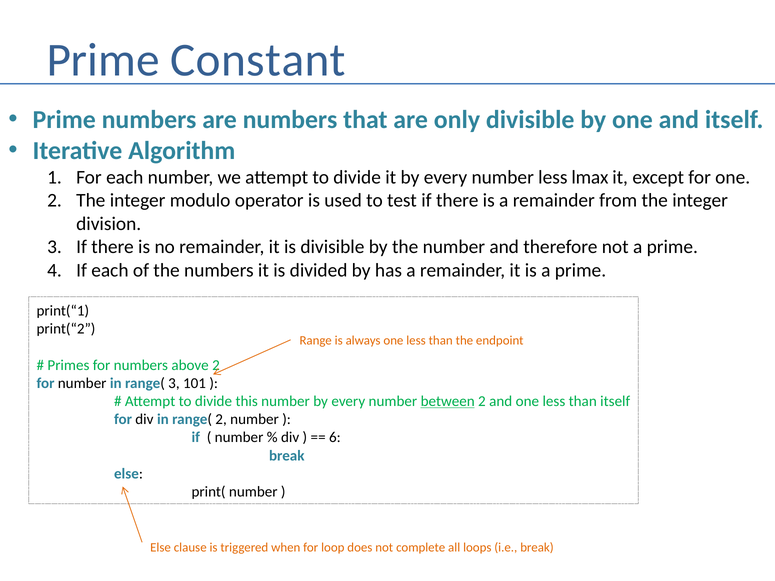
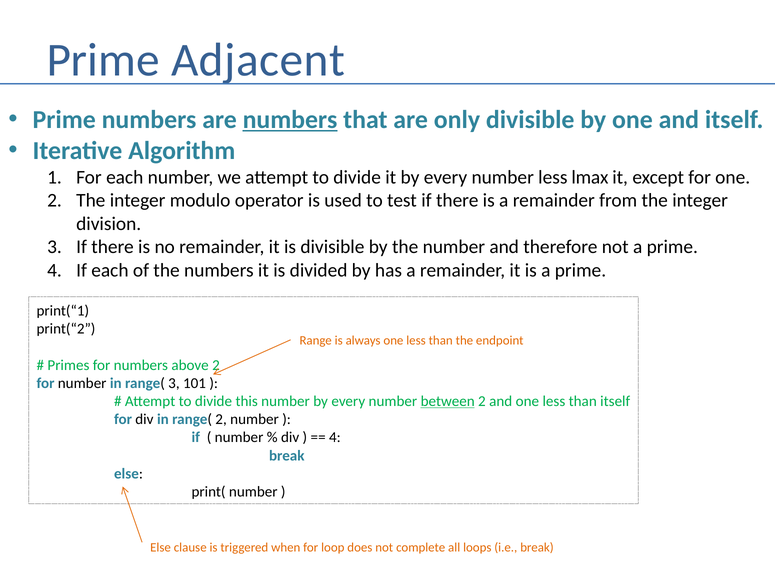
Constant: Constant -> Adjacent
numbers at (290, 120) underline: none -> present
6 at (335, 438): 6 -> 4
